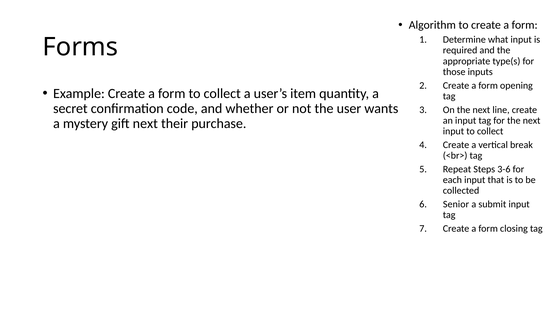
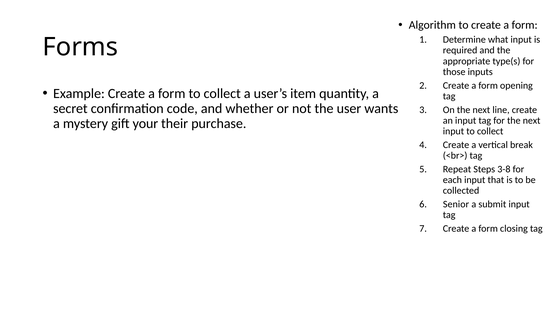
gift next: next -> your
3-6: 3-6 -> 3-8
